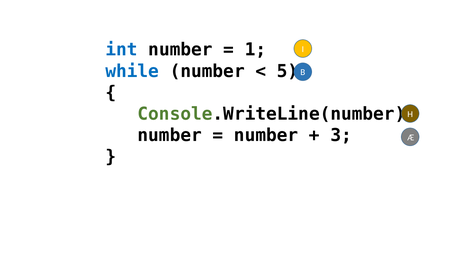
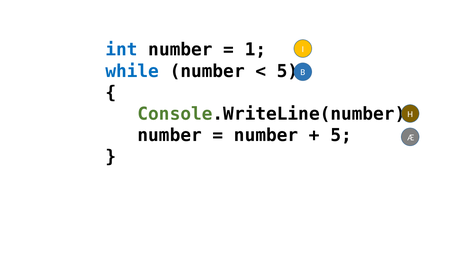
3 at (341, 135): 3 -> 5
